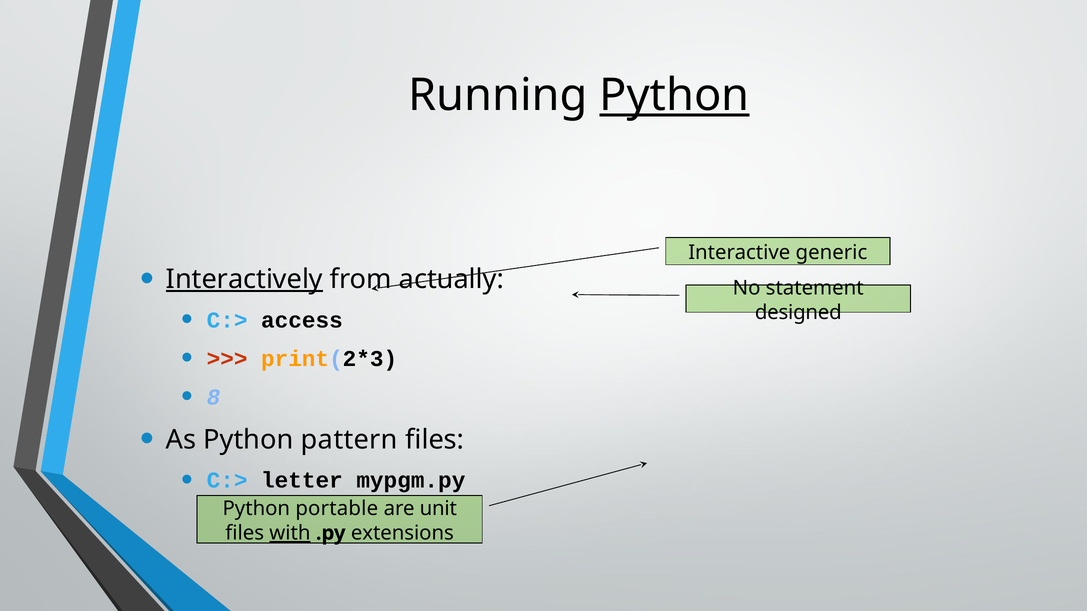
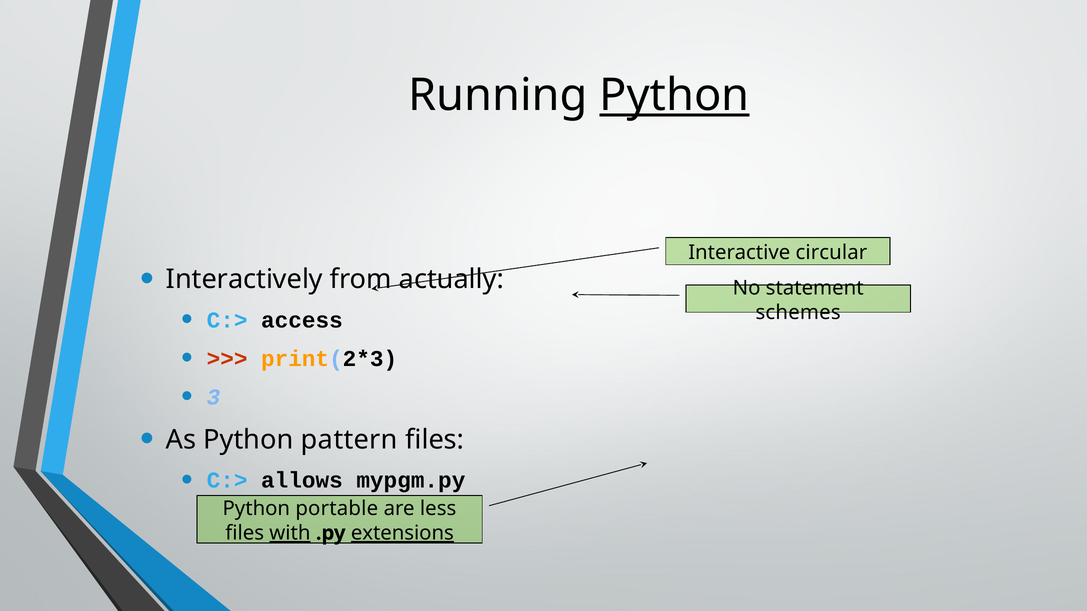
generic: generic -> circular
Interactively underline: present -> none
designed: designed -> schemes
8: 8 -> 3
letter: letter -> allows
unit: unit -> less
extensions underline: none -> present
